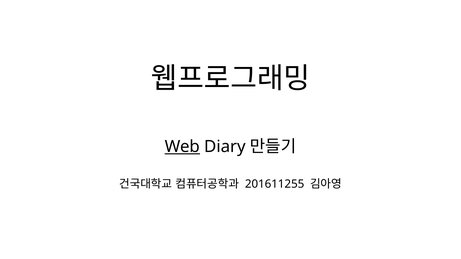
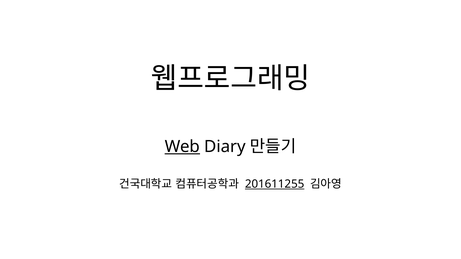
201611255 underline: none -> present
